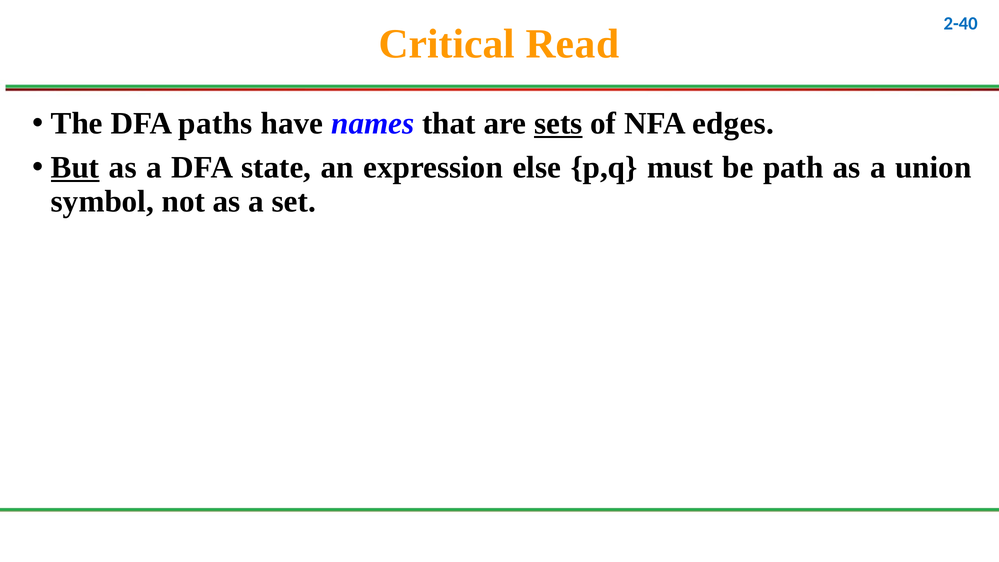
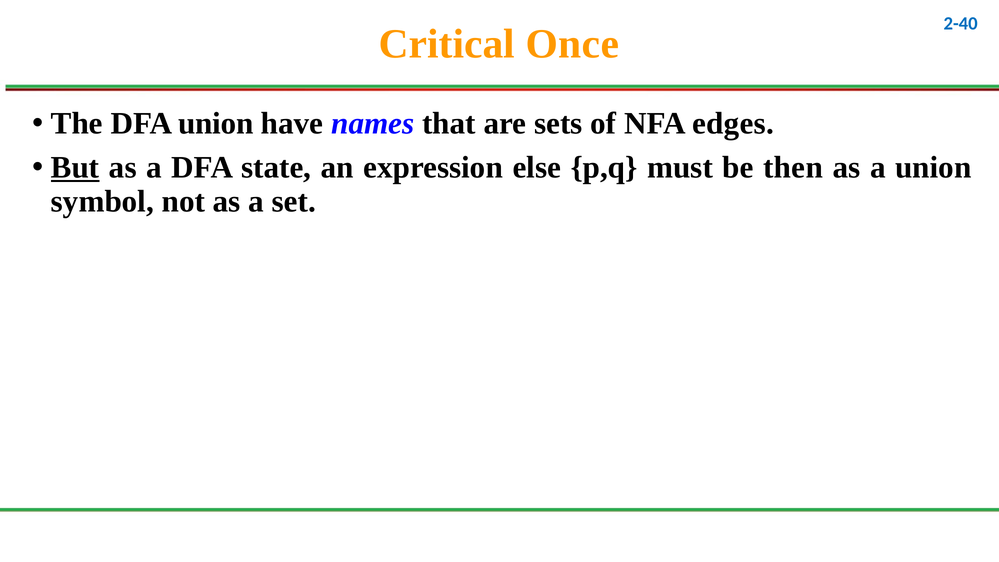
Read: Read -> Once
DFA paths: paths -> union
sets underline: present -> none
path: path -> then
